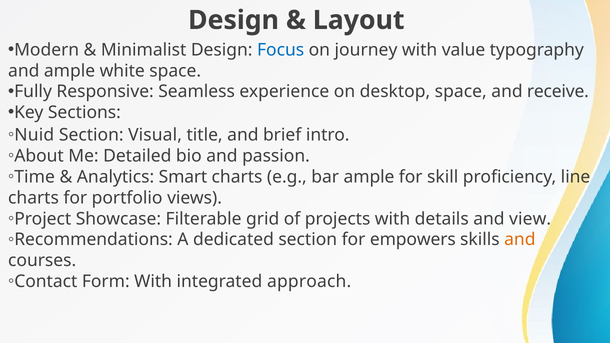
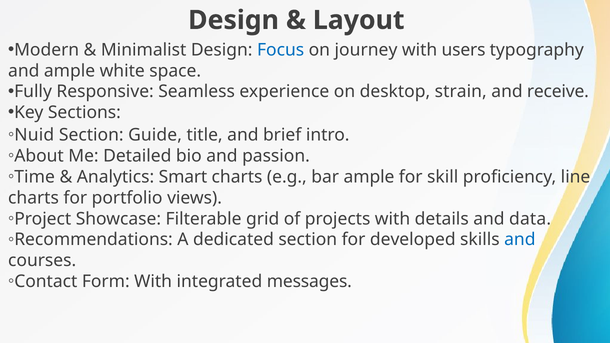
value: value -> users
desktop space: space -> strain
Visual: Visual -> Guide
view: view -> data
empowers: empowers -> developed
and at (520, 240) colour: orange -> blue
approach: approach -> messages
